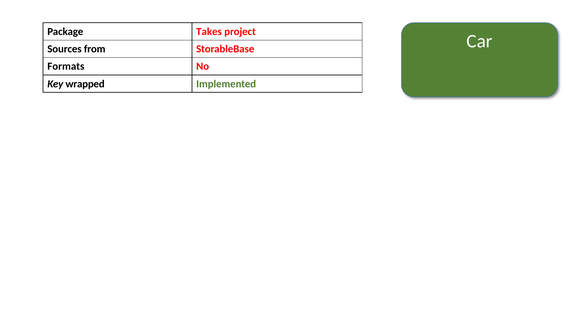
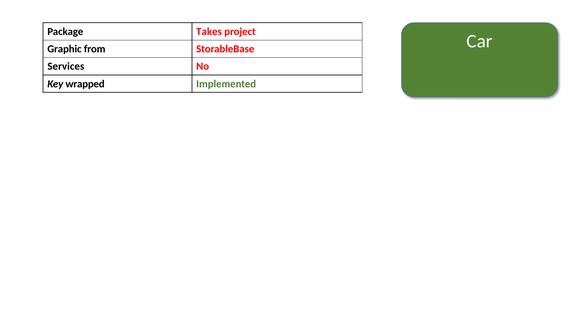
Sources: Sources -> Graphic
Formats: Formats -> Services
